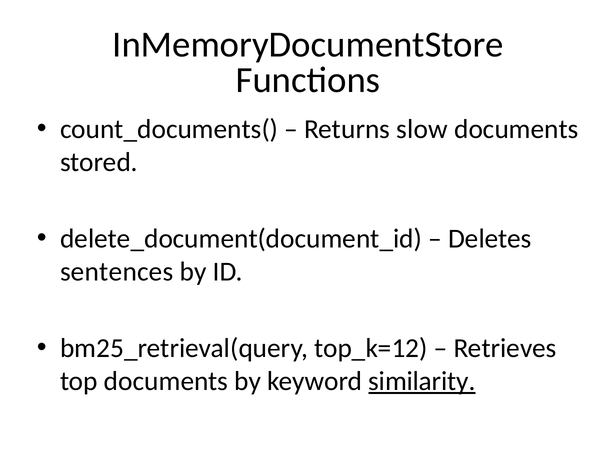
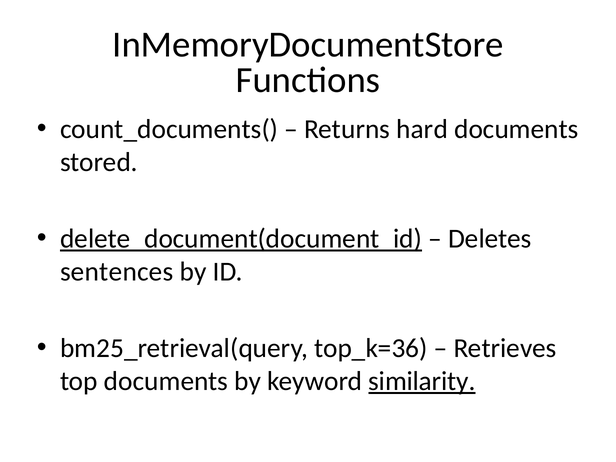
slow: slow -> hard
delete_document(document_id underline: none -> present
top_k=12: top_k=12 -> top_k=36
